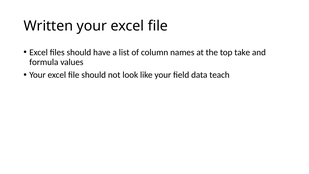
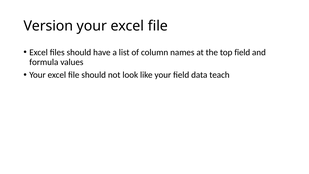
Written: Written -> Version
top take: take -> field
